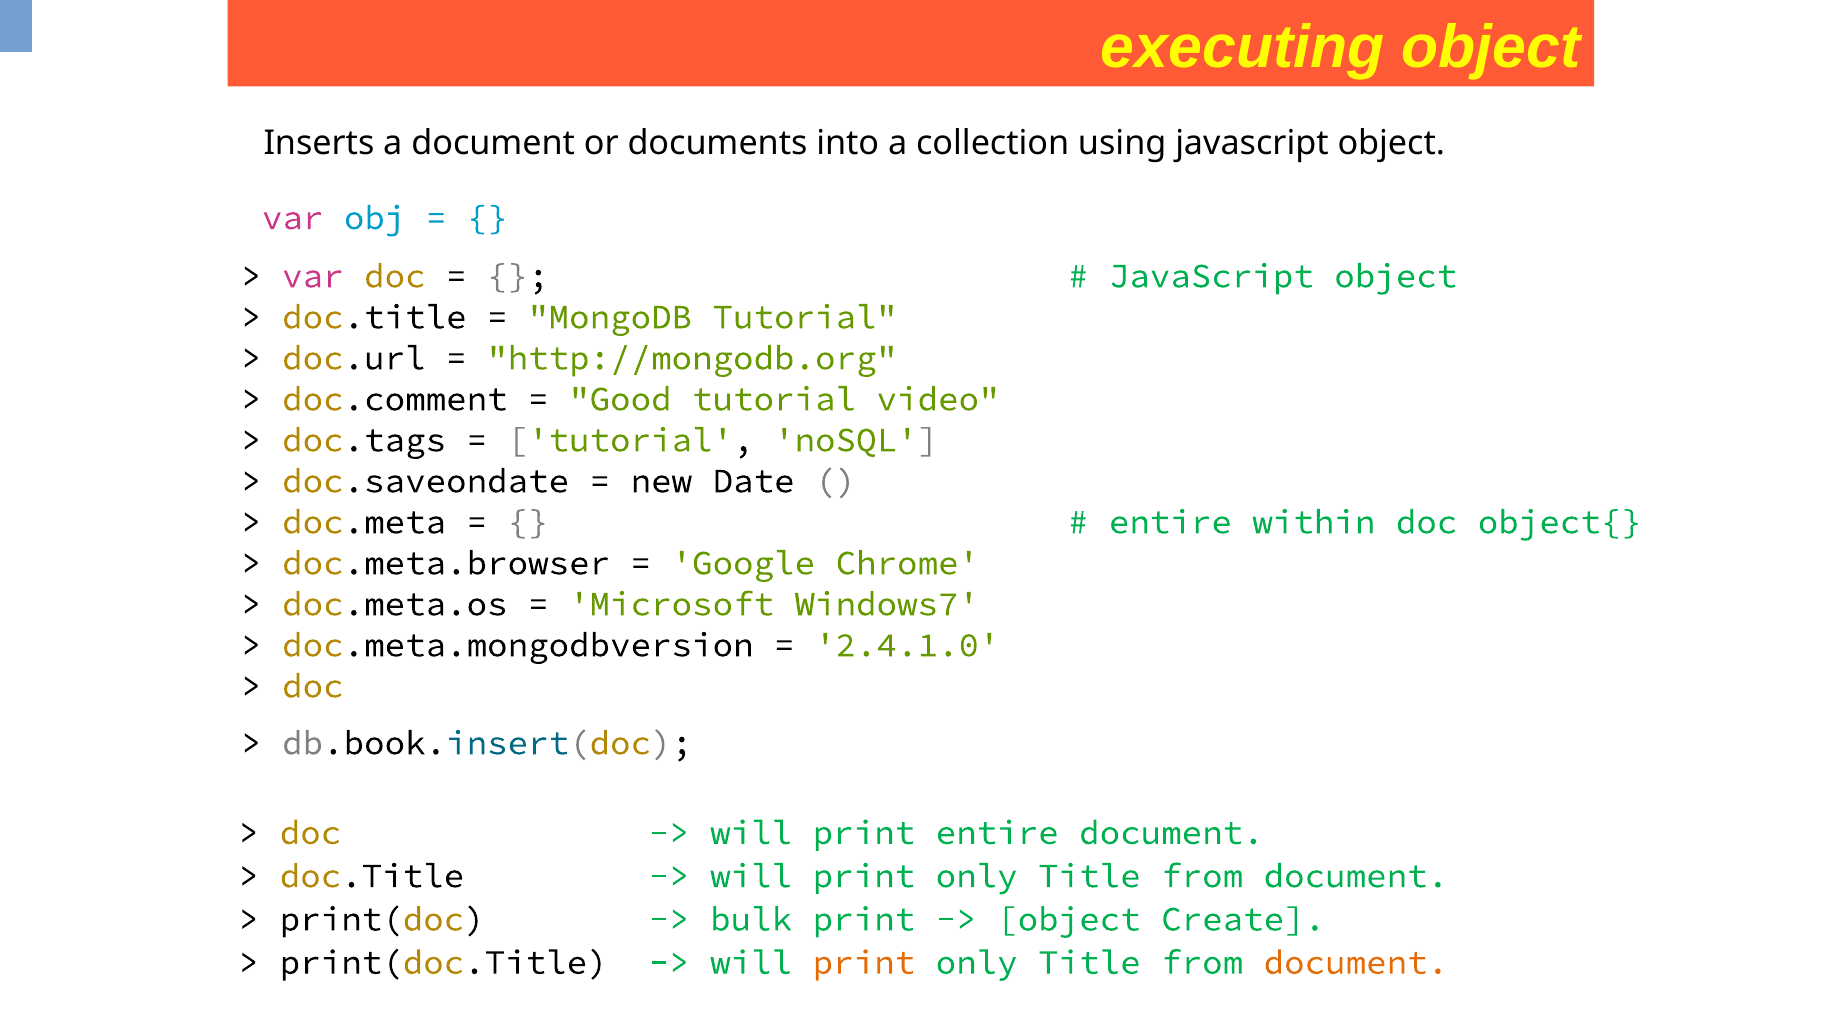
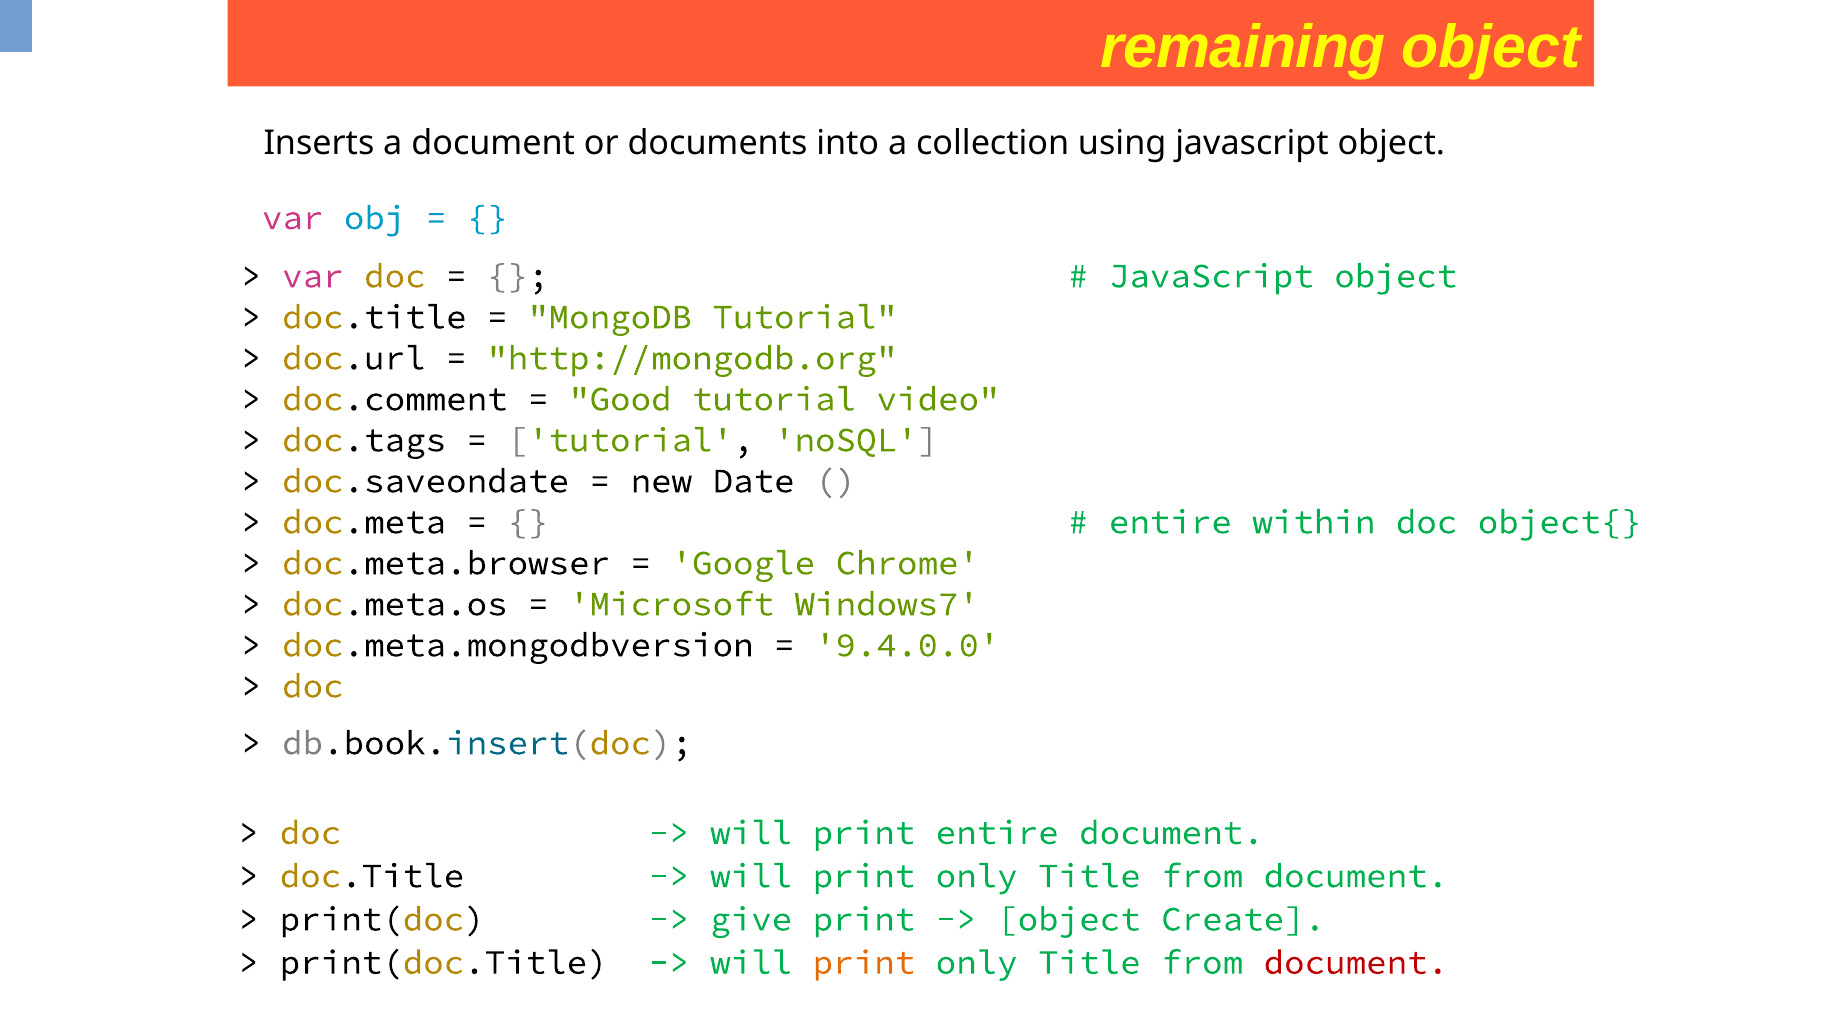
executing: executing -> remaining
2.4.1.0: 2.4.1.0 -> 9.4.0.0
bulk: bulk -> give
document at (1356, 962) colour: orange -> red
